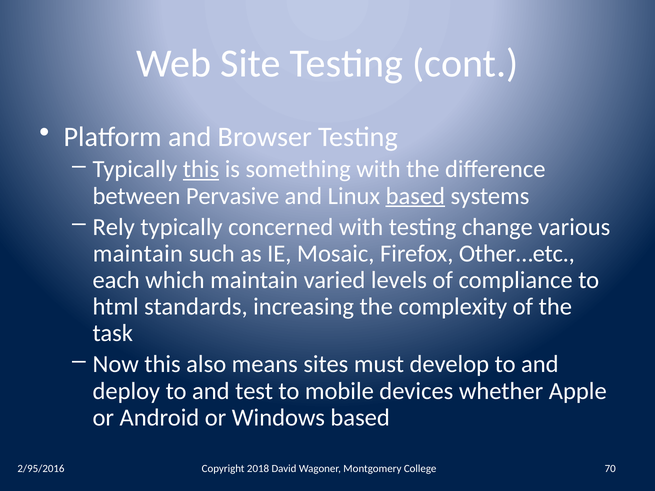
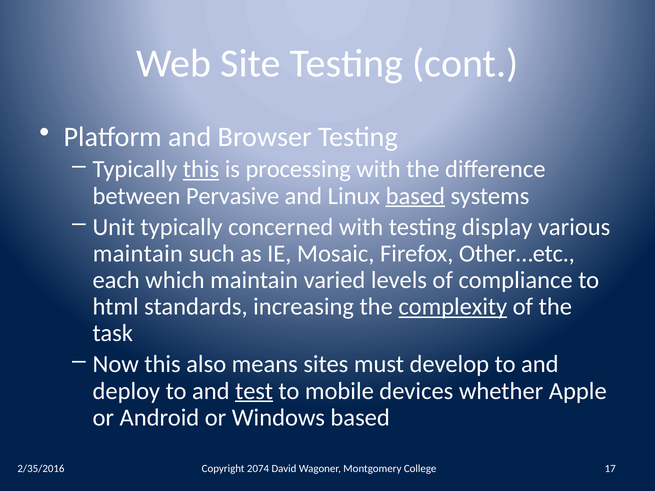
something: something -> processing
Rely: Rely -> Unit
change: change -> display
complexity underline: none -> present
test underline: none -> present
2/95/2016: 2/95/2016 -> 2/35/2016
2018: 2018 -> 2074
70: 70 -> 17
